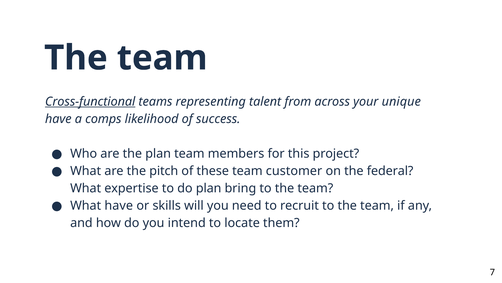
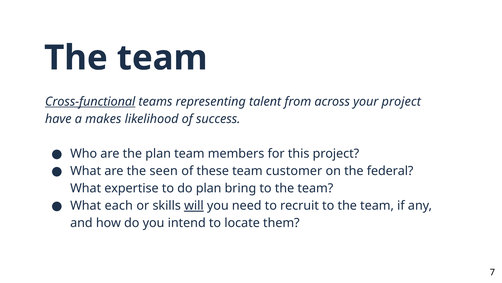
your unique: unique -> project
comps: comps -> makes
pitch: pitch -> seen
What have: have -> each
will underline: none -> present
